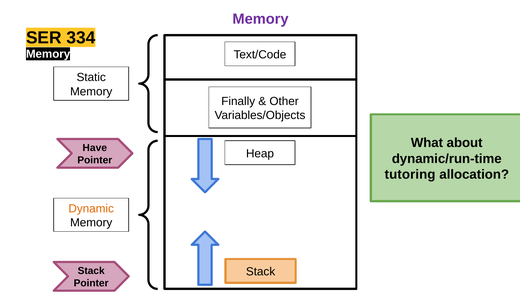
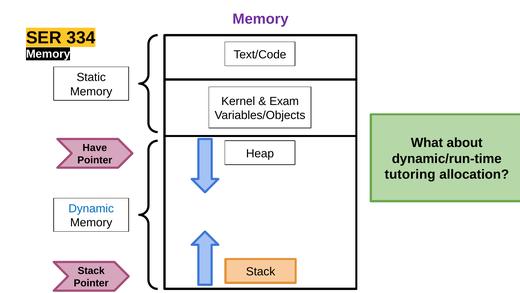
Finally: Finally -> Kernel
Other: Other -> Exam
Dynamic at (91, 208) colour: orange -> blue
